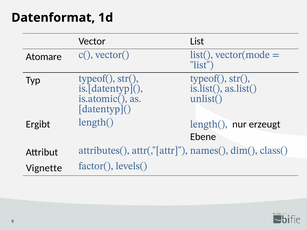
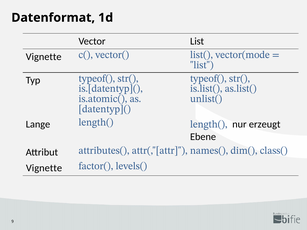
Atomare at (44, 57): Atomare -> Vignette
Ergibt: Ergibt -> Lange
